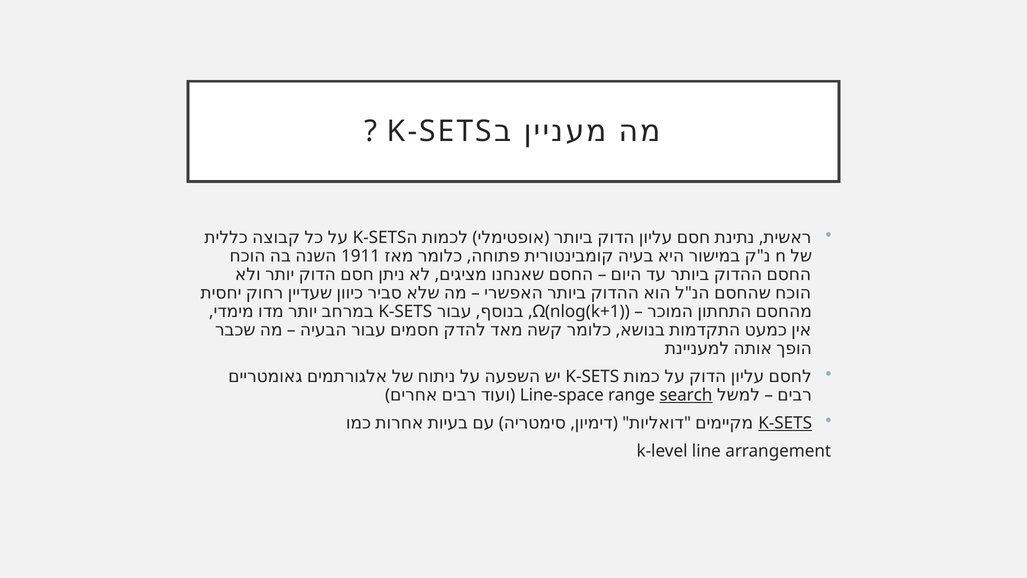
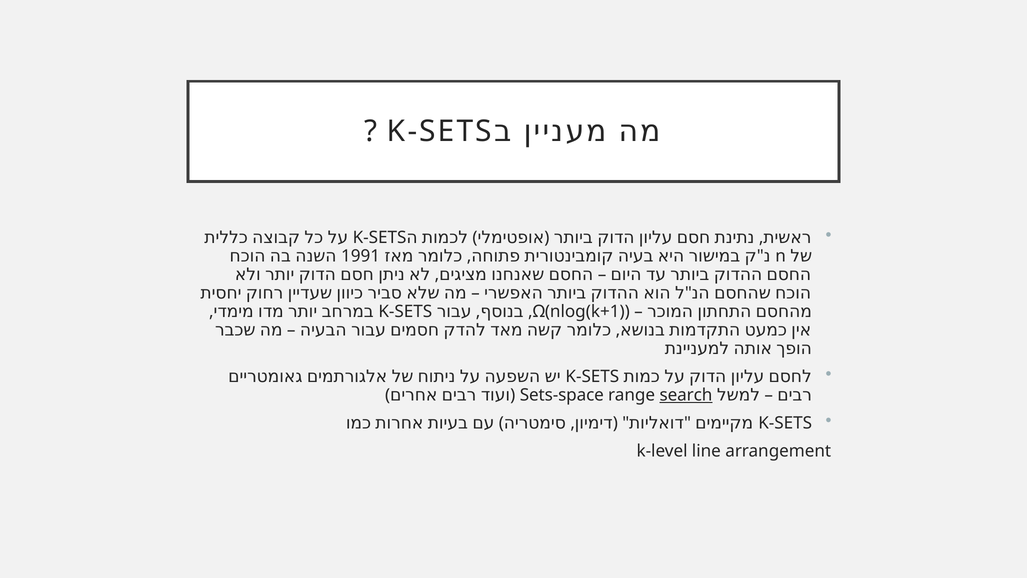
1911: 1911 -> 1991
Line-space: Line-space -> Sets-space
K-SETS at (785, 423) underline: present -> none
